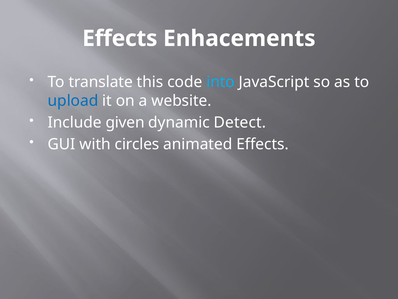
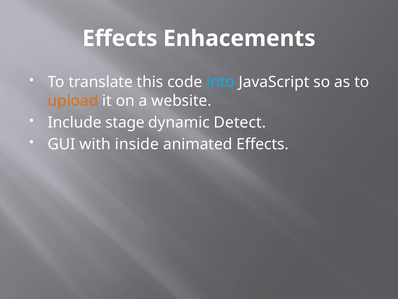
upload colour: blue -> orange
given: given -> stage
circles: circles -> inside
